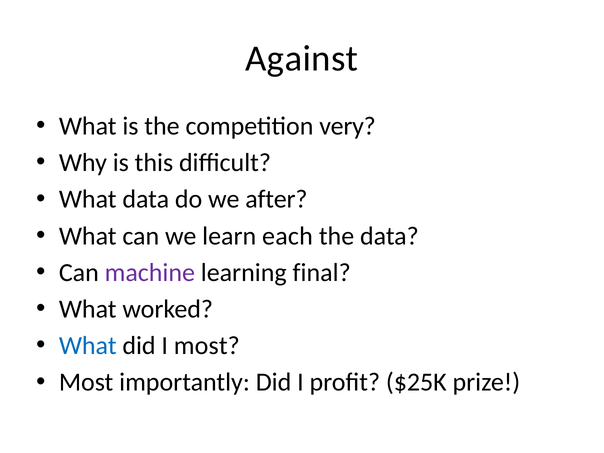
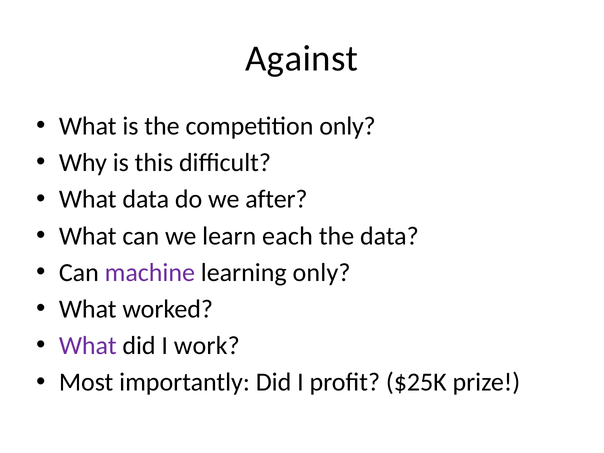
competition very: very -> only
learning final: final -> only
What at (88, 346) colour: blue -> purple
I most: most -> work
